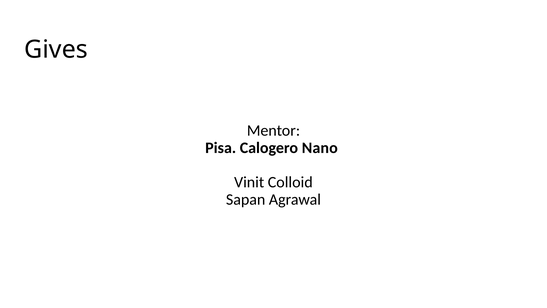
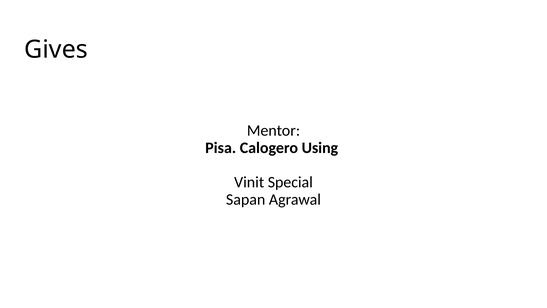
Nano: Nano -> Using
Colloid: Colloid -> Special
